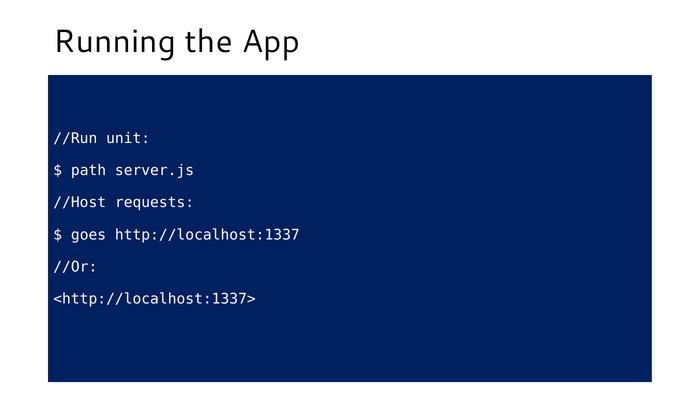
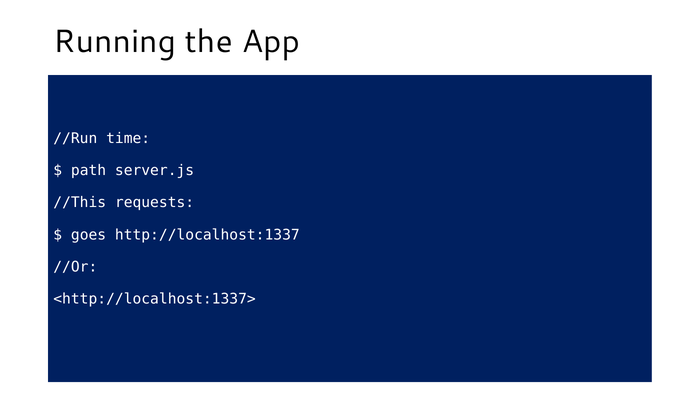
unit: unit -> time
//Host: //Host -> //This
